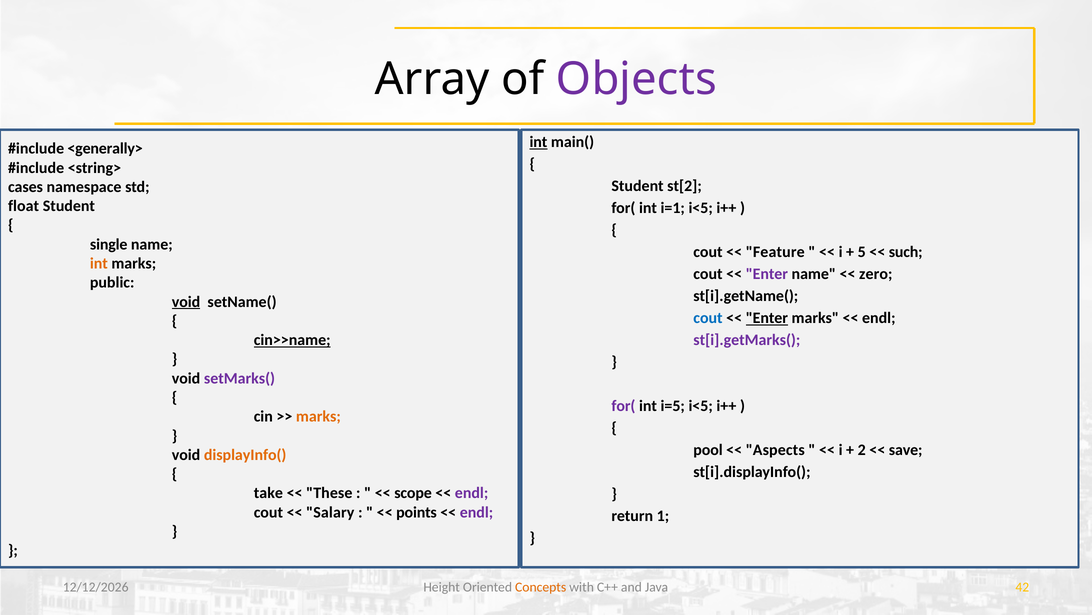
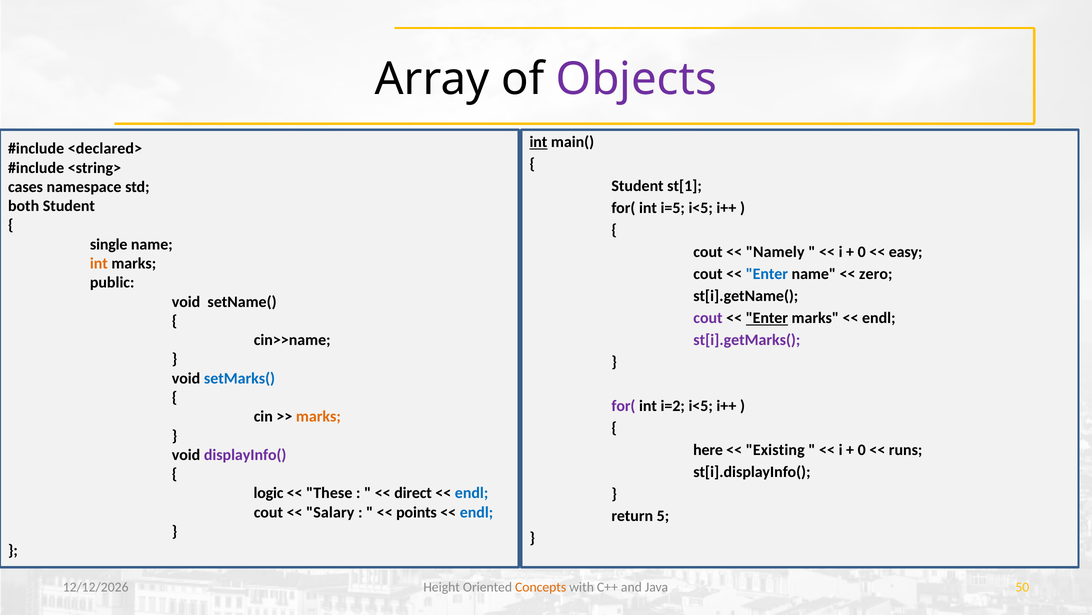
<generally>: <generally> -> <declared>
st[2: st[2 -> st[1
float: float -> both
i=1: i=1 -> i=5
Feature: Feature -> Namely
5 at (862, 252): 5 -> 0
such: such -> easy
Enter at (767, 274) colour: purple -> blue
void at (186, 301) underline: present -> none
cout at (708, 318) colour: blue -> purple
cin>>name underline: present -> none
setMarks( colour: purple -> blue
i=5: i=5 -> i=2
pool: pool -> here
Aspects: Aspects -> Existing
2 at (862, 450): 2 -> 0
save: save -> runs
displayInfo( colour: orange -> purple
take: take -> logic
scope: scope -> direct
endl at (472, 493) colour: purple -> blue
endl at (476, 512) colour: purple -> blue
1: 1 -> 5
42: 42 -> 50
